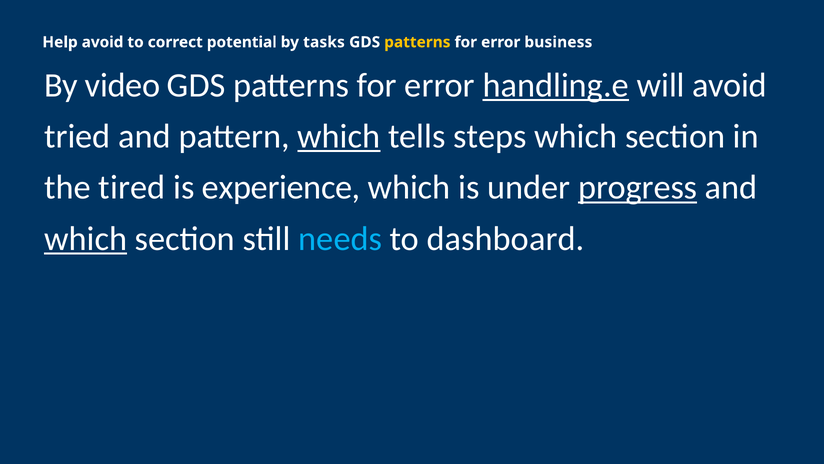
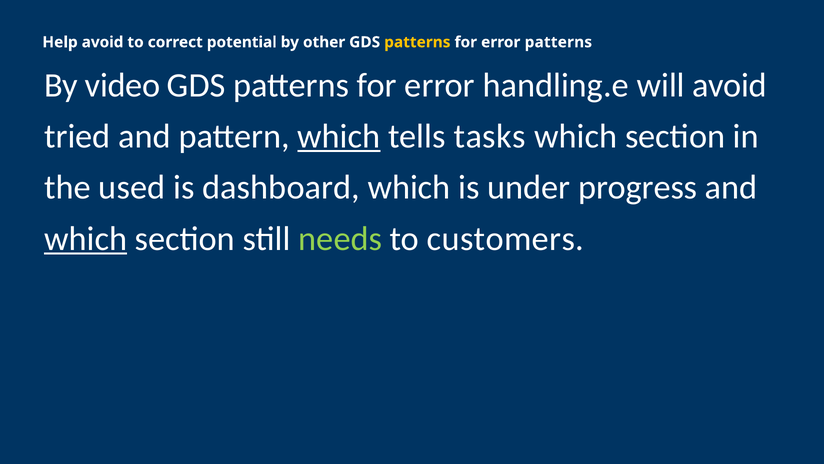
tasks: tasks -> other
error business: business -> patterns
handling.e underline: present -> none
steps: steps -> tasks
tired: tired -> used
experience: experience -> dashboard
progress underline: present -> none
needs colour: light blue -> light green
dashboard: dashboard -> customers
